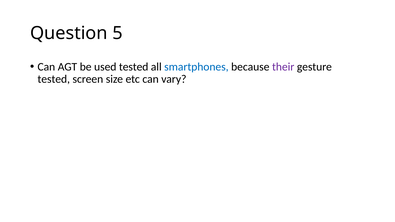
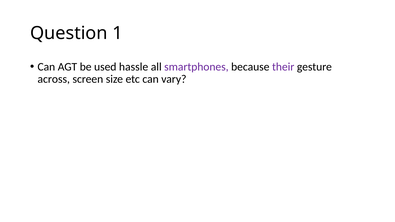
5: 5 -> 1
used tested: tested -> hassle
smartphones colour: blue -> purple
tested at (54, 79): tested -> across
